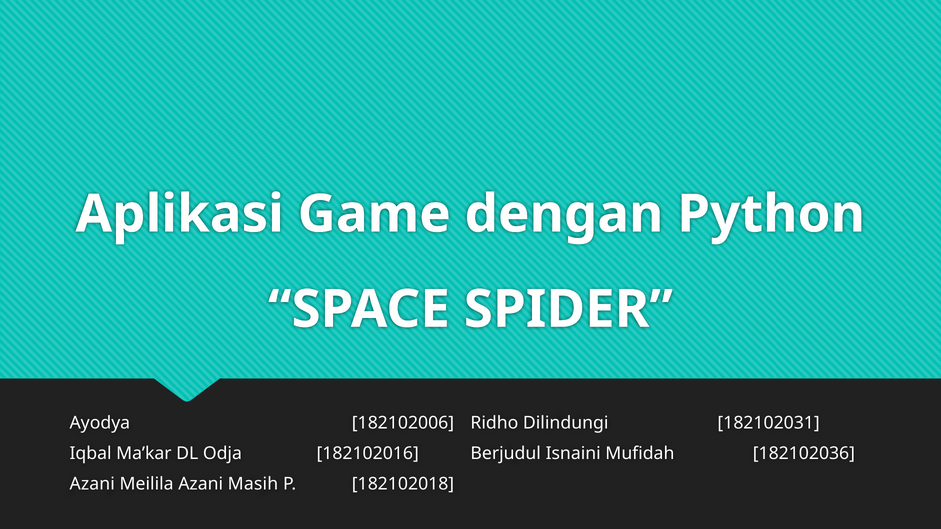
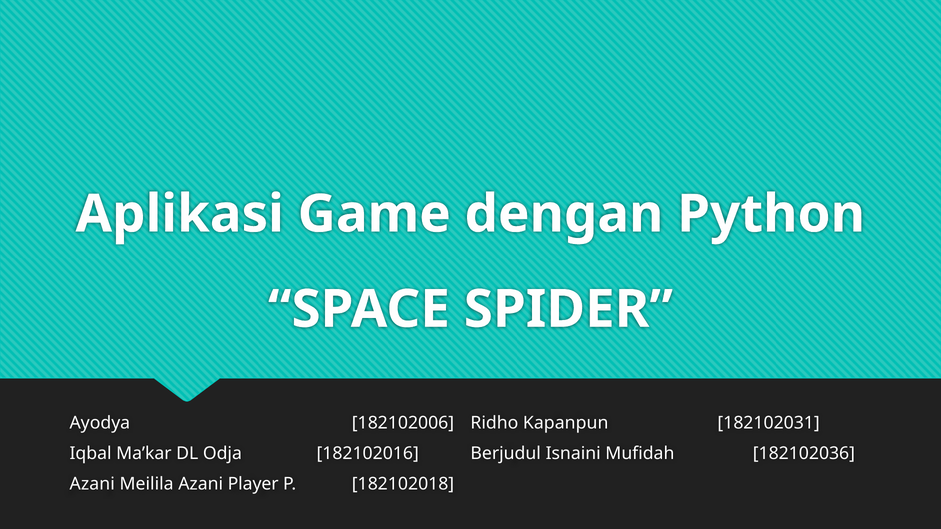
Dilindungi: Dilindungi -> Kapanpun
Masih: Masih -> Player
